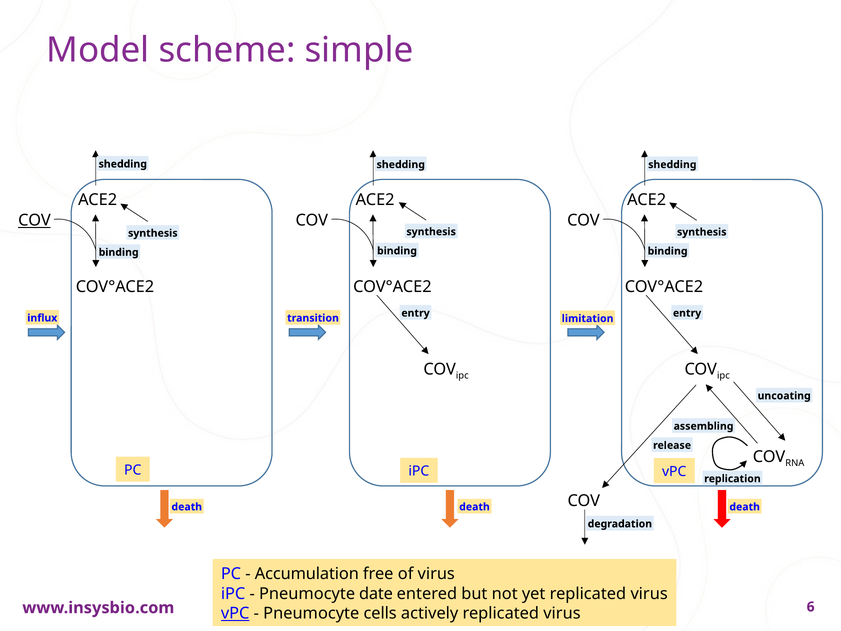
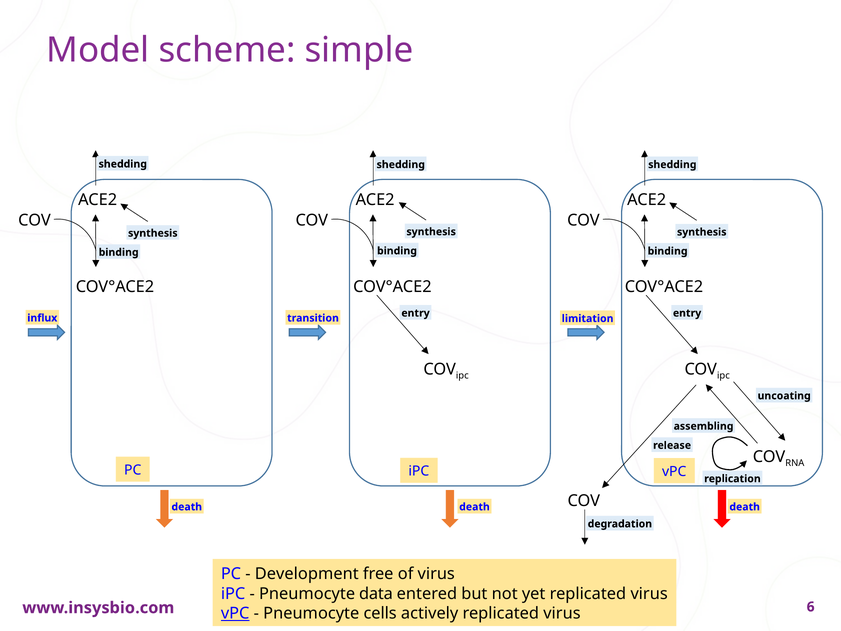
COV at (34, 220) underline: present -> none
Accumulation: Accumulation -> Development
date: date -> data
